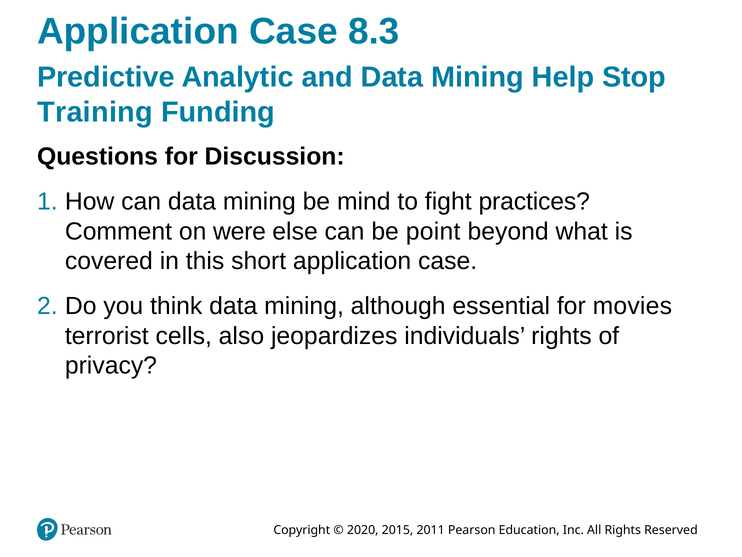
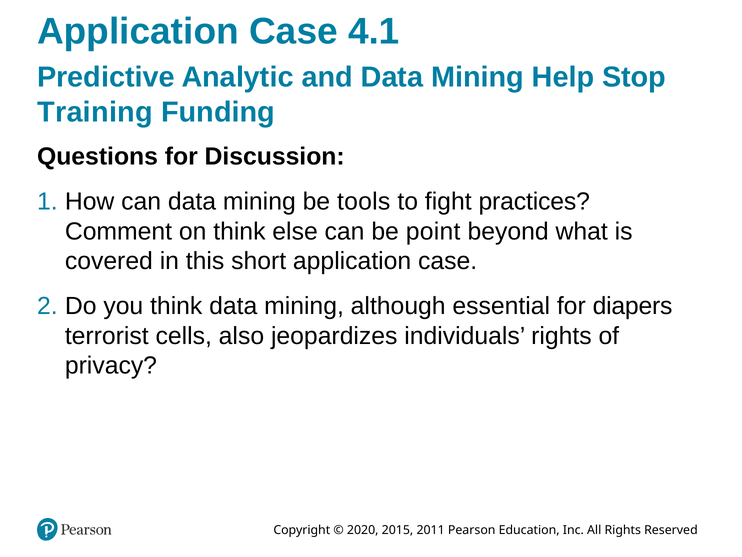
8.3: 8.3 -> 4.1
mind: mind -> tools
on were: were -> think
movies: movies -> diapers
